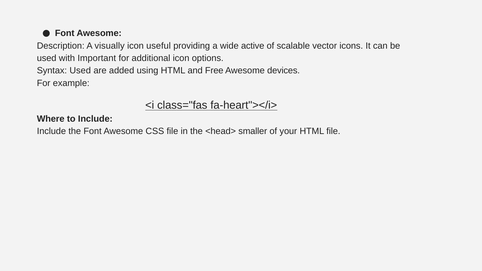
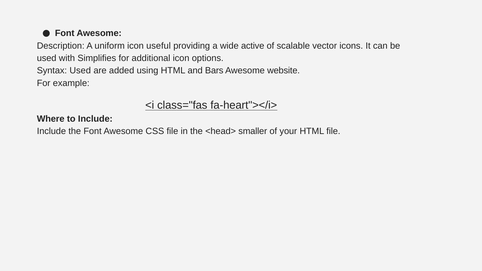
visually: visually -> uniform
Important: Important -> Simplifies
Free: Free -> Bars
devices: devices -> website
